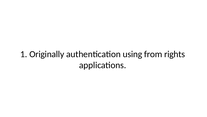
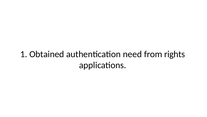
Originally: Originally -> Obtained
using: using -> need
